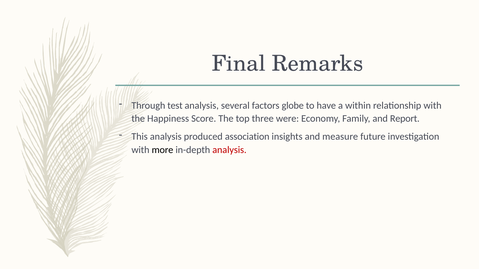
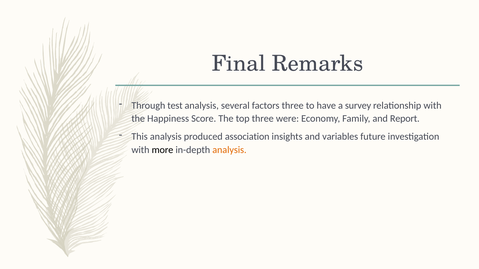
factors globe: globe -> three
within: within -> survey
measure: measure -> variables
analysis at (229, 150) colour: red -> orange
